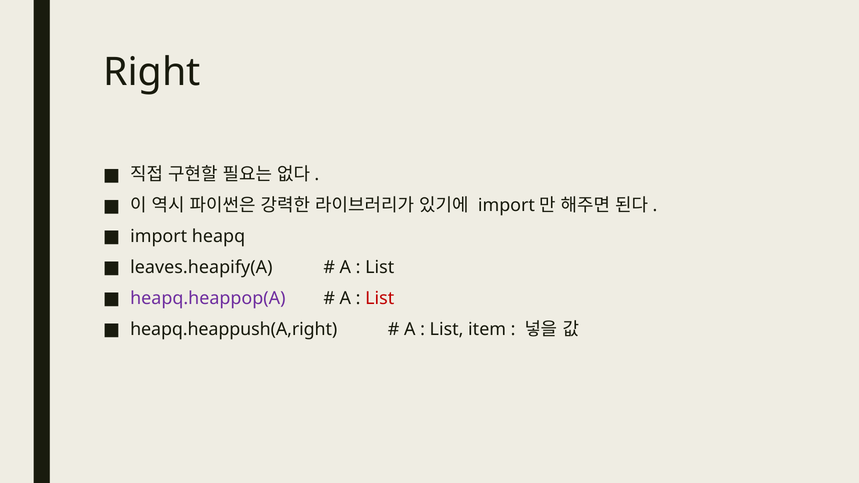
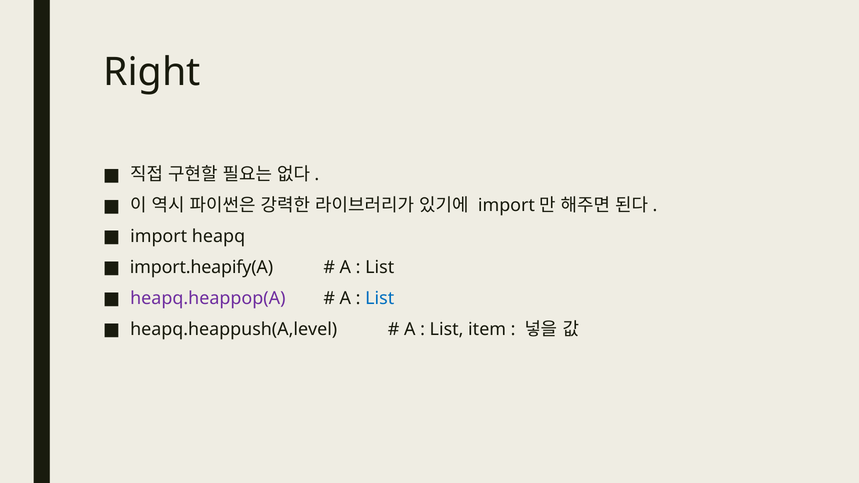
leaves.heapify(A: leaves.heapify(A -> import.heapify(A
List at (380, 298) colour: red -> blue
heapq.heappush(A,right: heapq.heappush(A,right -> heapq.heappush(A,level
